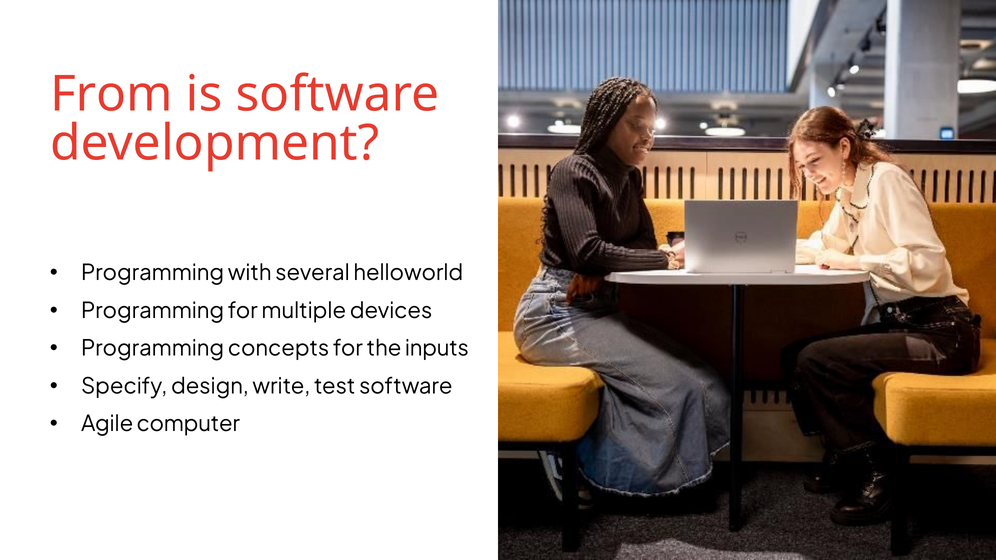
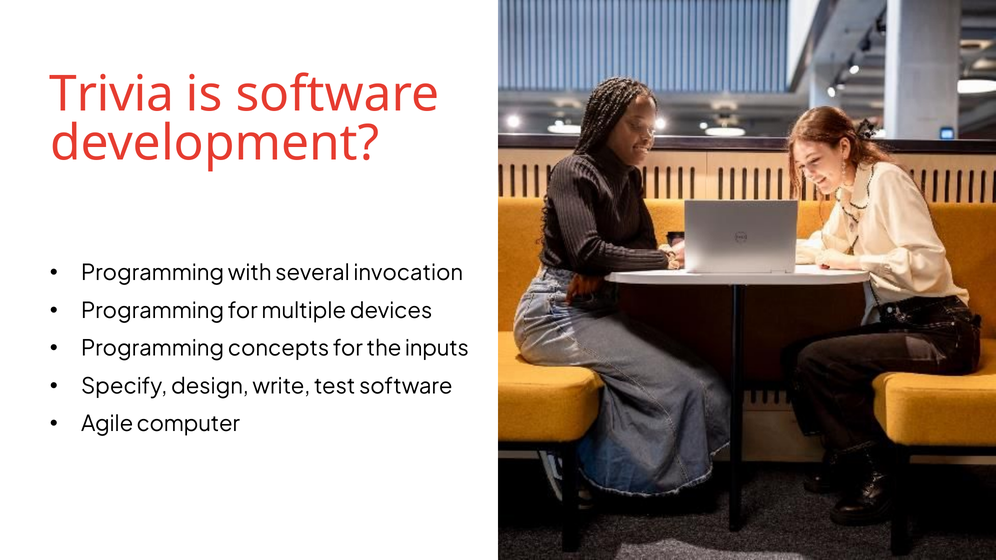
From: From -> Trivia
helloworld: helloworld -> invocation
